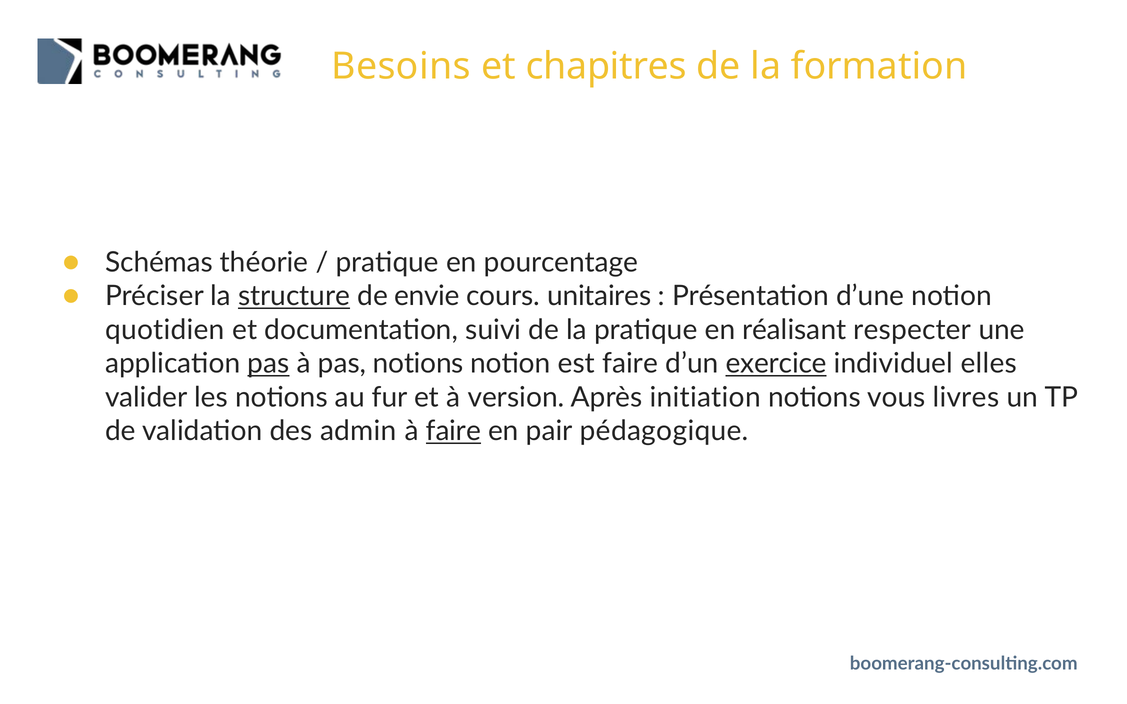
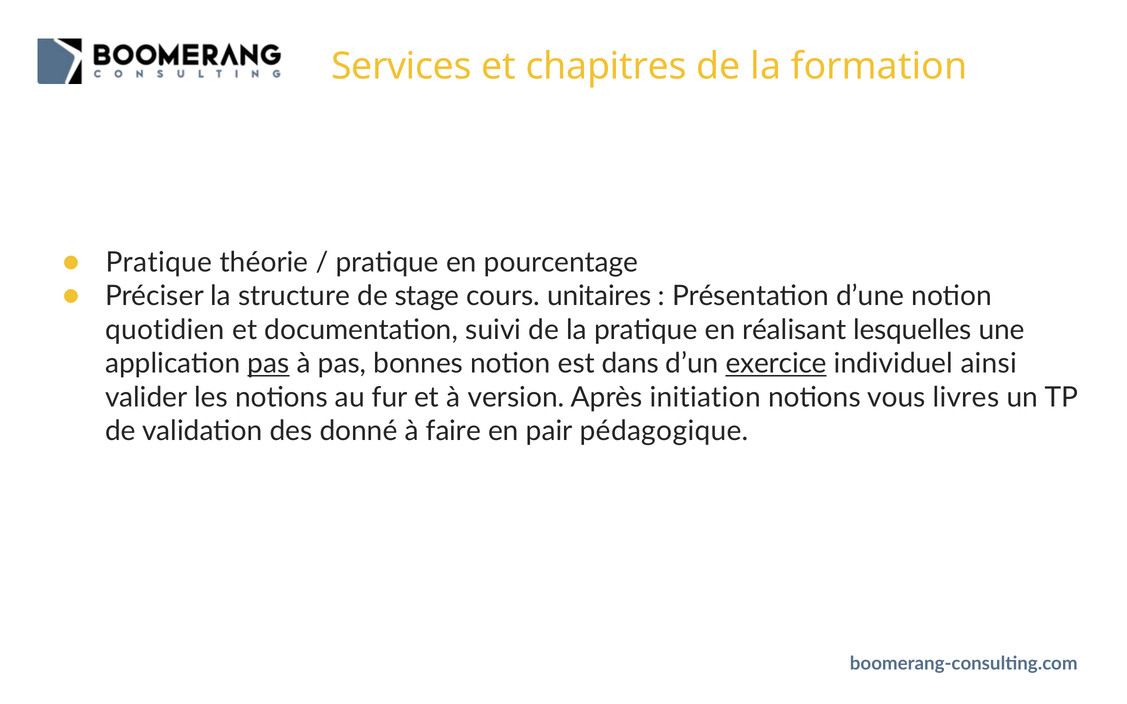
Besoins: Besoins -> Services
Schémas at (159, 262): Schémas -> Pratique
structure underline: present -> none
envie: envie -> stage
respecter: respecter -> lesquelles
pas notions: notions -> bonnes
est faire: faire -> dans
elles: elles -> ainsi
admin: admin -> donné
faire at (453, 431) underline: present -> none
